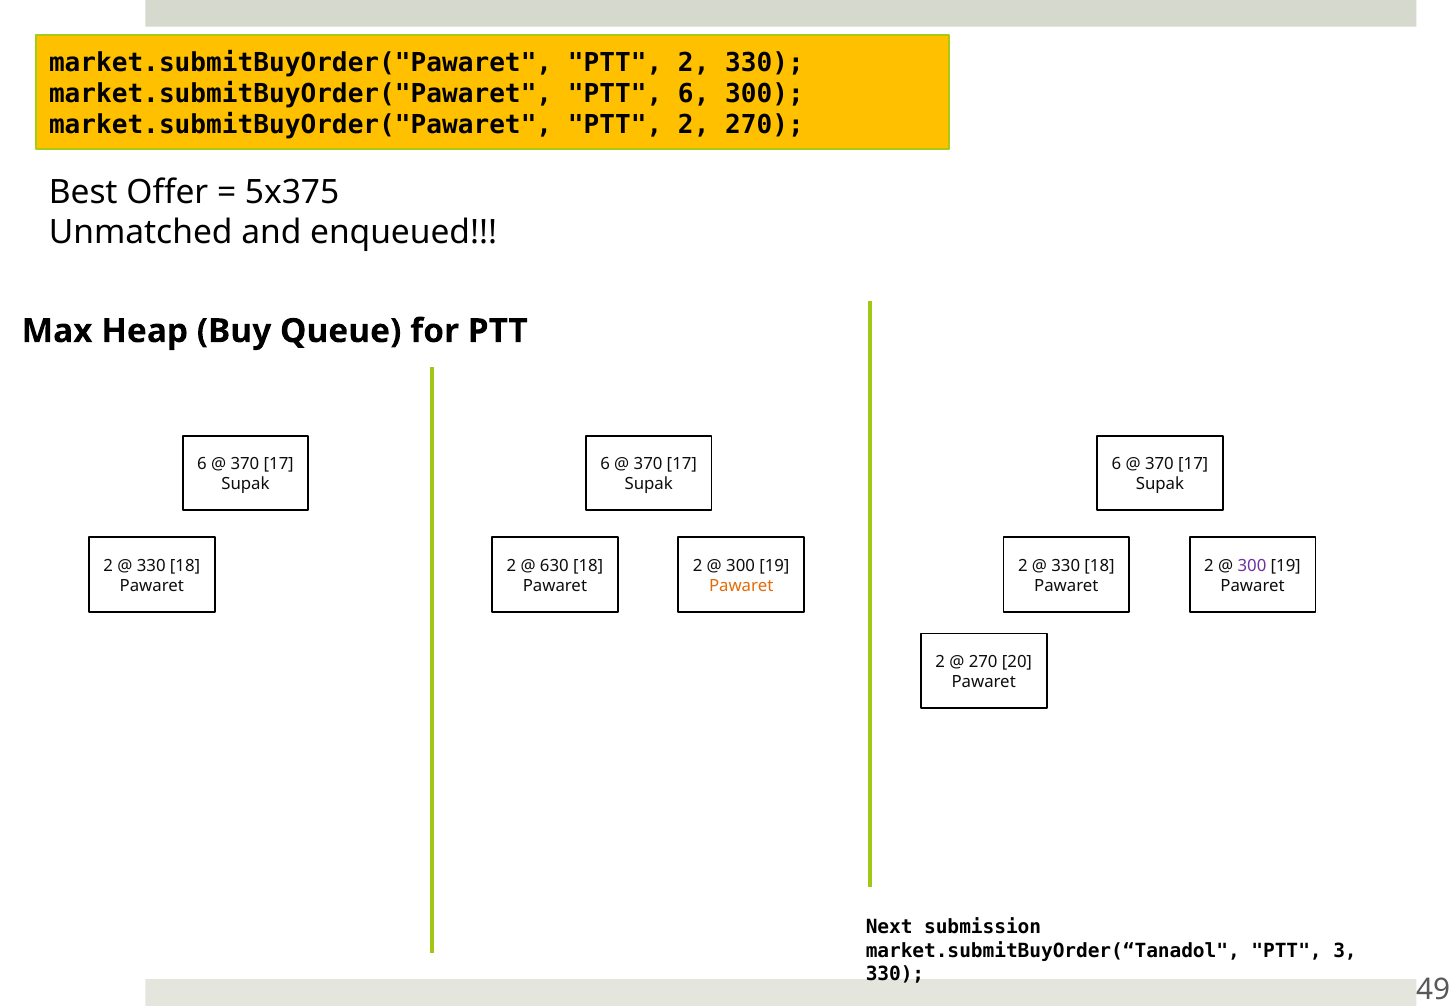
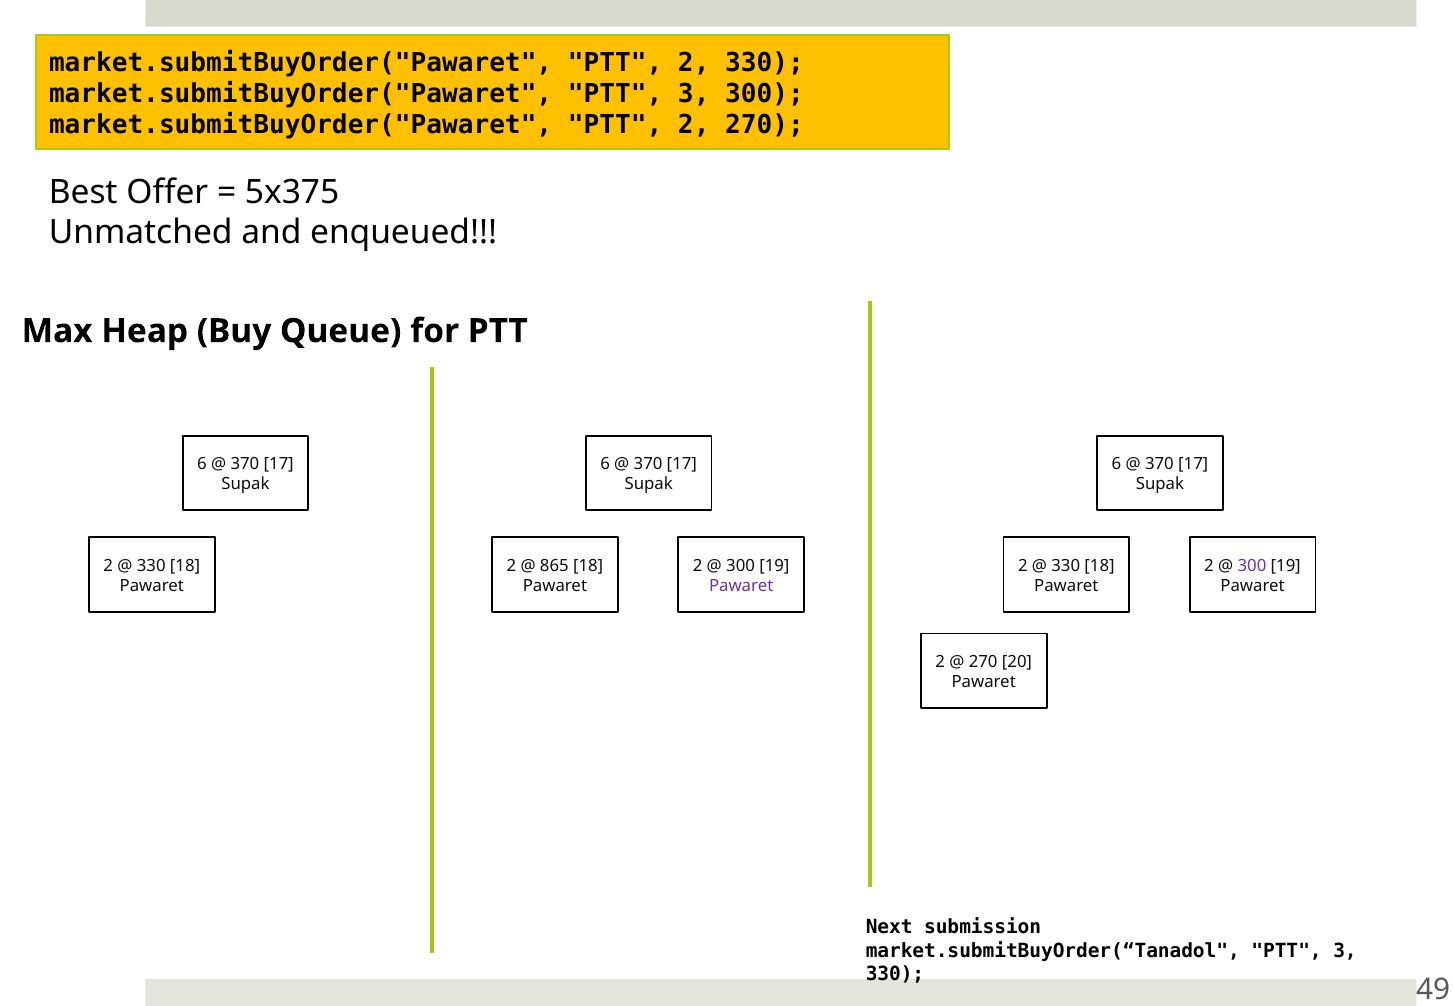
market.submitBuyOrder("Pawaret PTT 6: 6 -> 3
630: 630 -> 865
Pawaret at (741, 586) colour: orange -> purple
